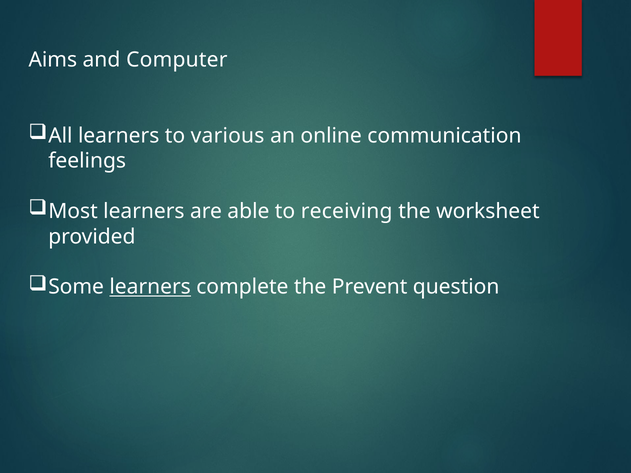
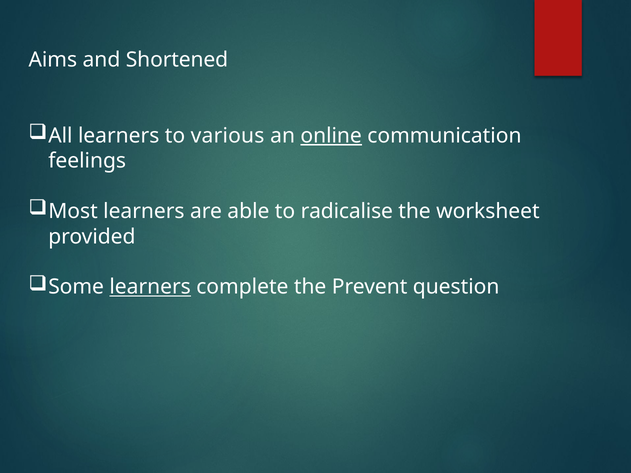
Computer: Computer -> Shortened
online underline: none -> present
receiving: receiving -> radicalise
